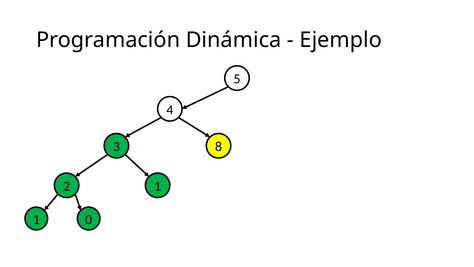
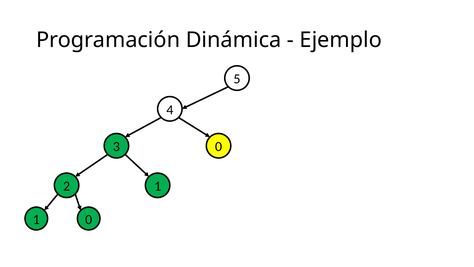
3 8: 8 -> 0
